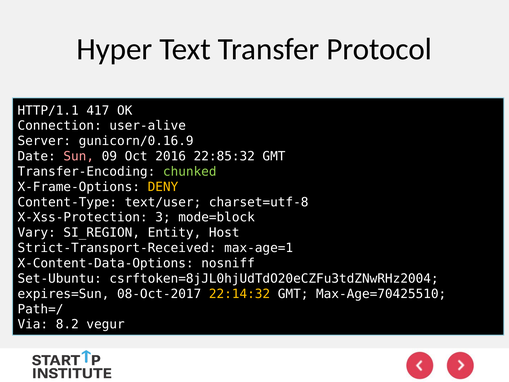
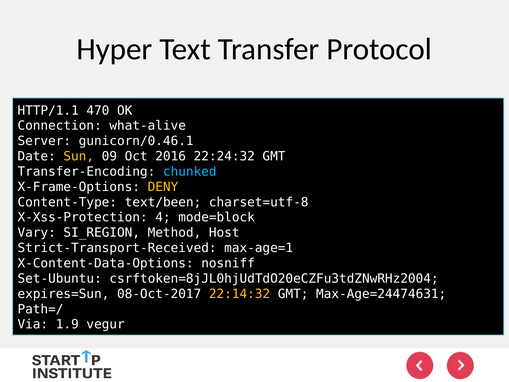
417: 417 -> 470
user-alive: user-alive -> what-alive
gunicorn/0.16.9: gunicorn/0.16.9 -> gunicorn/0.46.1
Sun colour: pink -> yellow
22:85:32: 22:85:32 -> 22:24:32
chunked colour: light green -> light blue
text/user: text/user -> text/been
3: 3 -> 4
Entity: Entity -> Method
Max-Age=70425510: Max-Age=70425510 -> Max-Age=24474631
8.2: 8.2 -> 1.9
